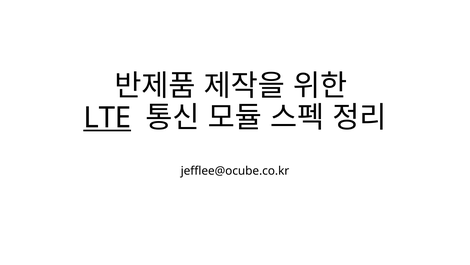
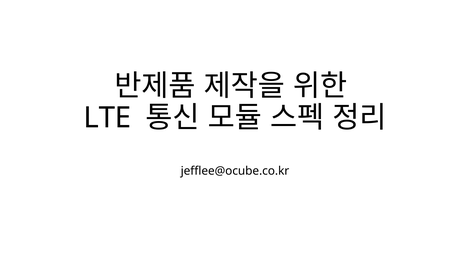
LTE underline: present -> none
